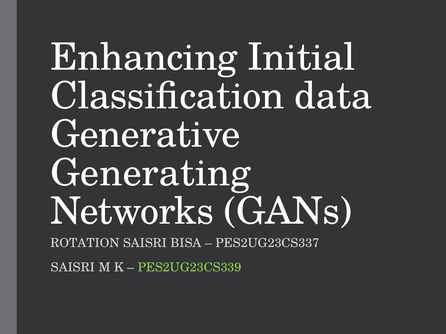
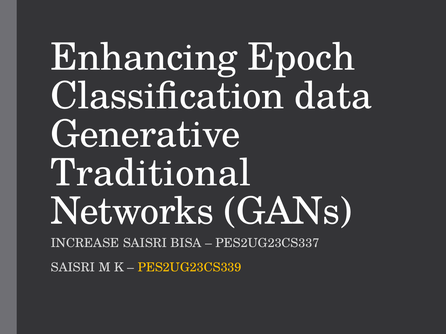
Initial: Initial -> Epoch
Generating: Generating -> Traditional
ROTATION: ROTATION -> INCREASE
PES2UG23CS339 colour: light green -> yellow
